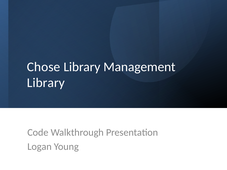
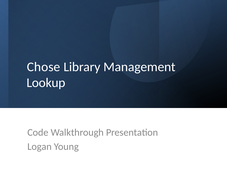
Library at (46, 83): Library -> Lookup
